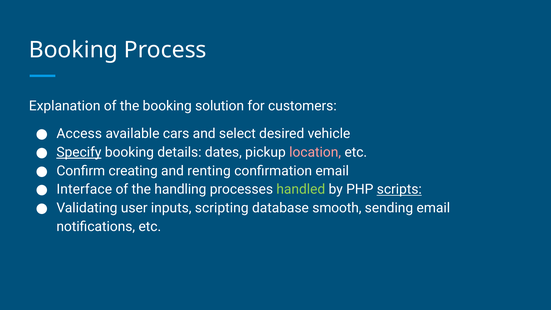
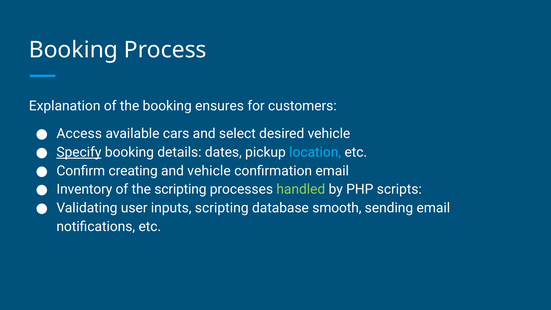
solution: solution -> ensures
location colour: pink -> light blue
and renting: renting -> vehicle
Interface: Interface -> Inventory
the handling: handling -> scripting
scripts underline: present -> none
